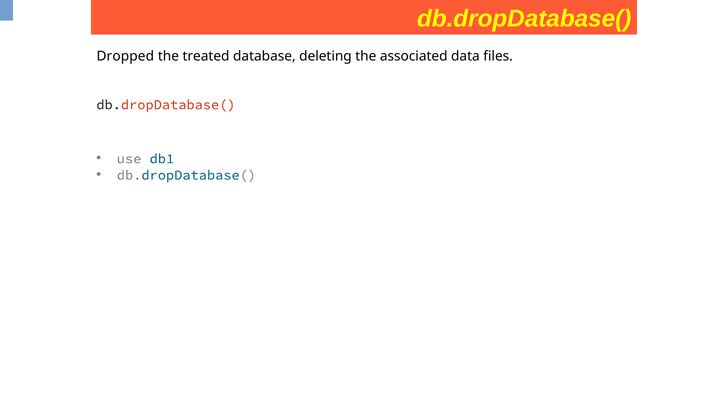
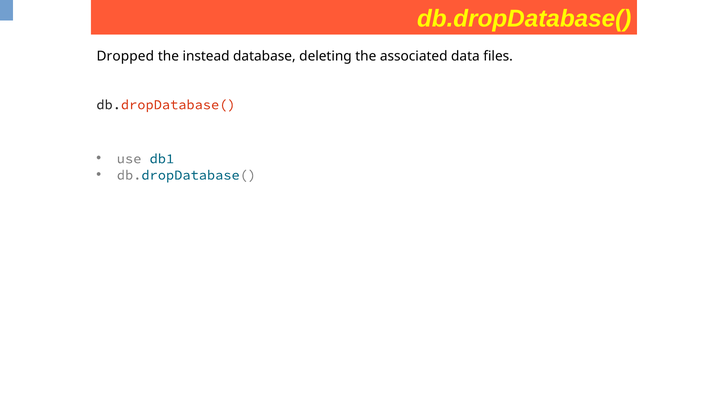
treated: treated -> instead
